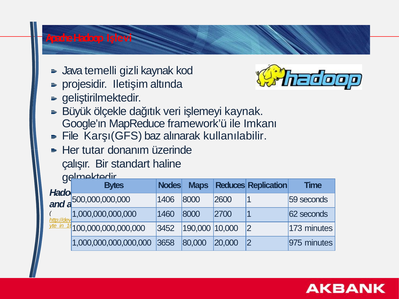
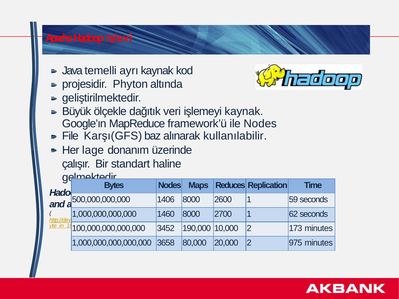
gizli: gizli -> ayrı
Iletişim: Iletişim -> Phyton
ile Imkanı: Imkanı -> Nodes
tutar: tutar -> lage
